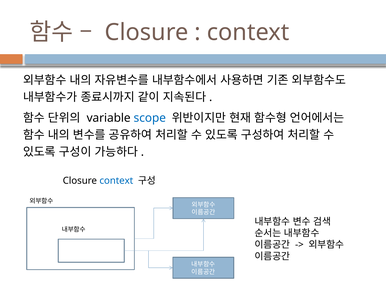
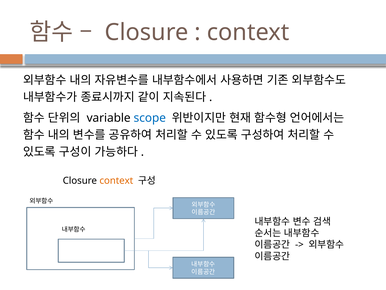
context at (116, 180) colour: blue -> orange
